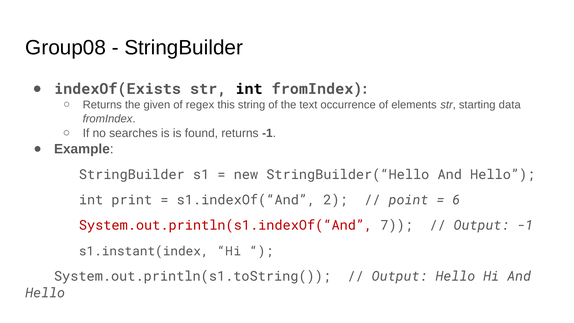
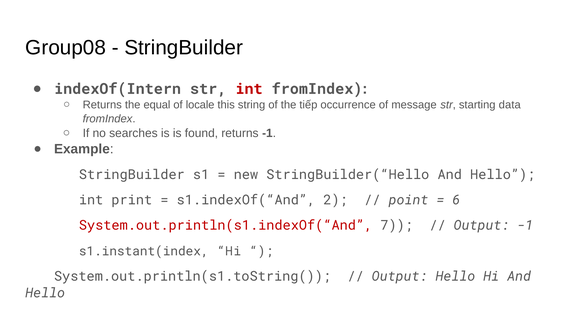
indexOf(Exists: indexOf(Exists -> indexOf(Intern
int at (249, 89) colour: black -> red
given: given -> equal
regex: regex -> locale
text: text -> tiếp
elements: elements -> message
